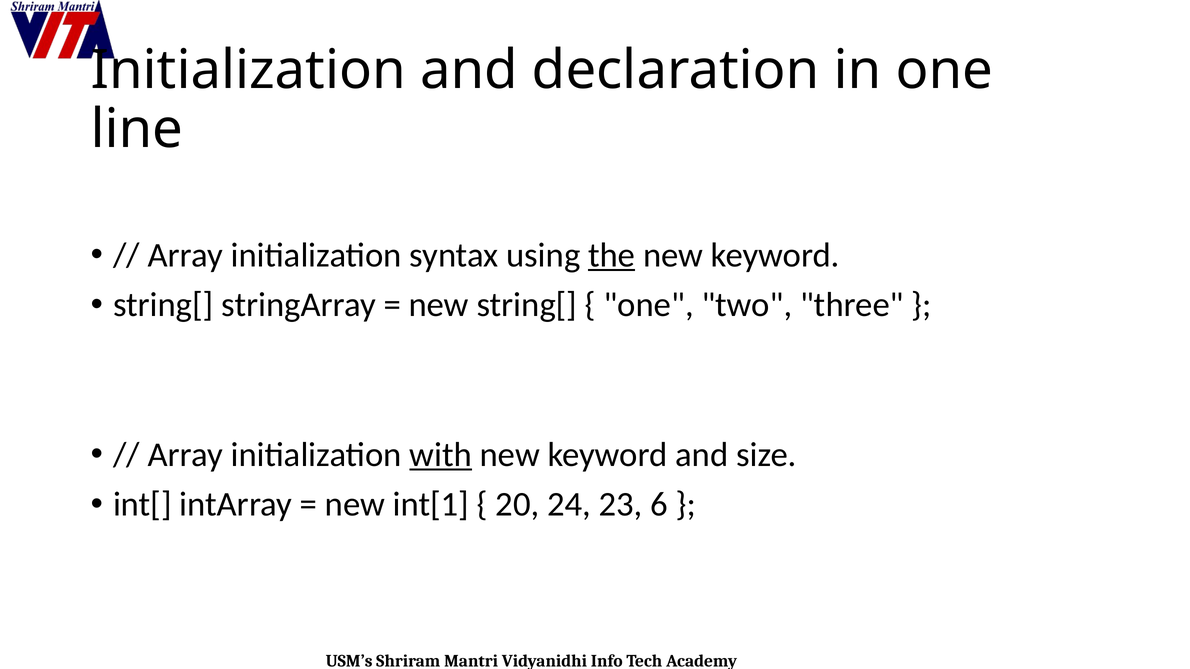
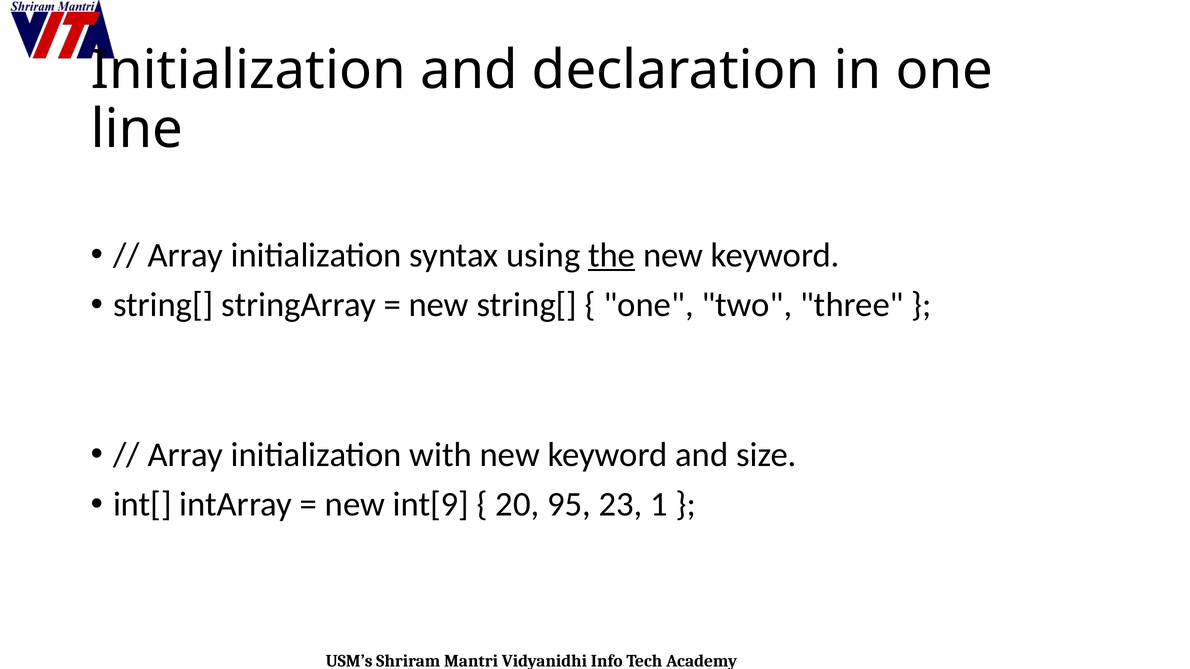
with underline: present -> none
int[1: int[1 -> int[9
24: 24 -> 95
6: 6 -> 1
